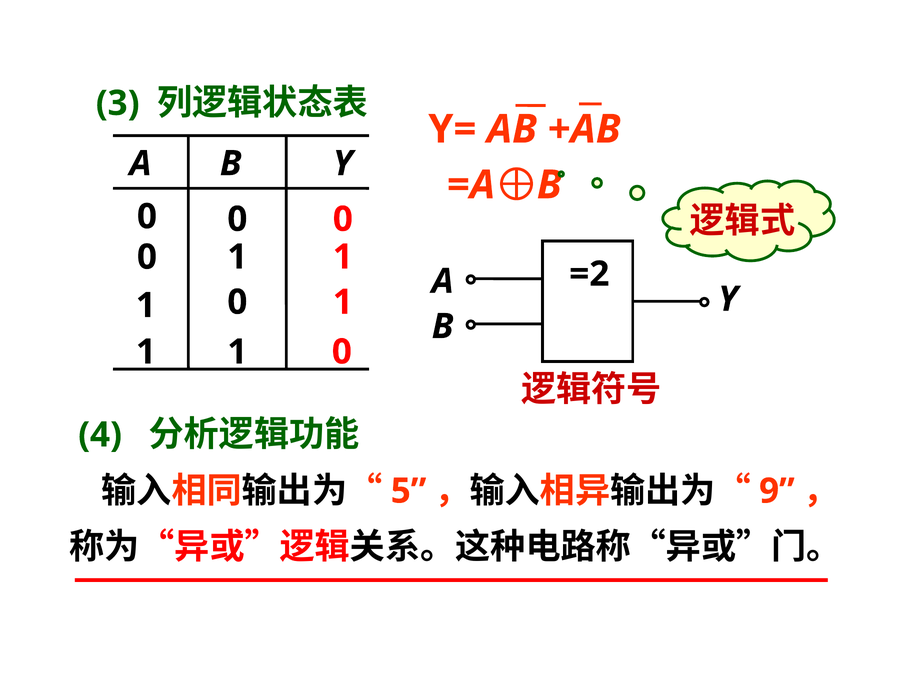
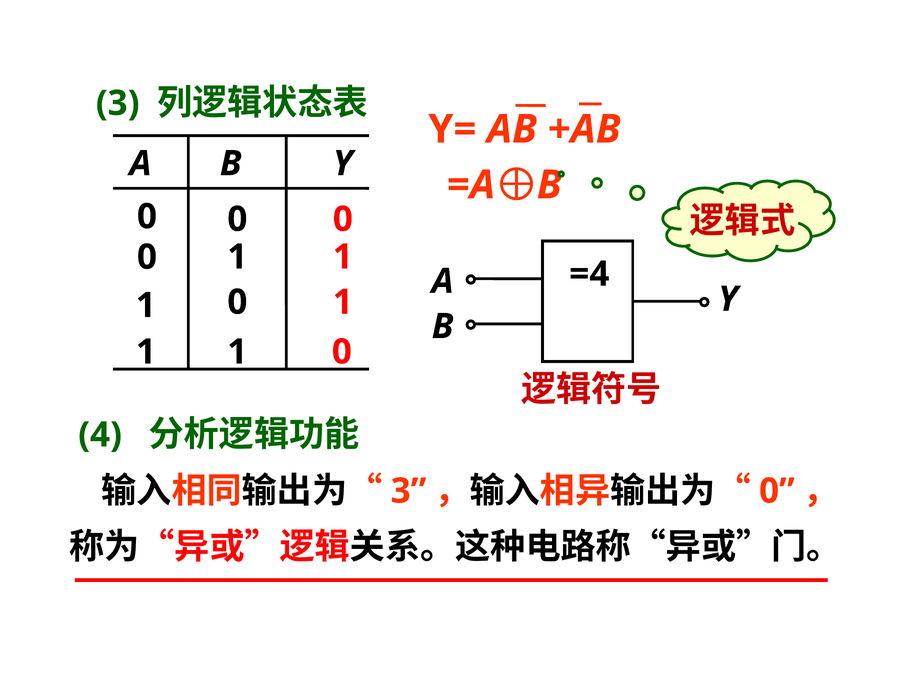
=2: =2 -> =4
5 at (409, 491): 5 -> 3
9 at (777, 491): 9 -> 0
